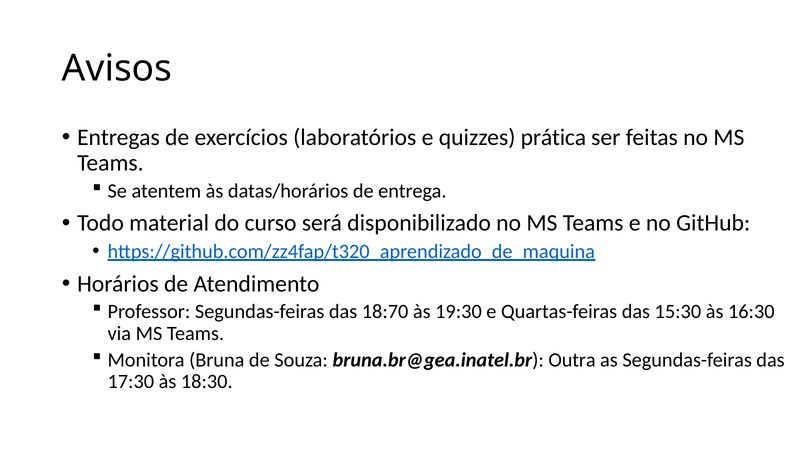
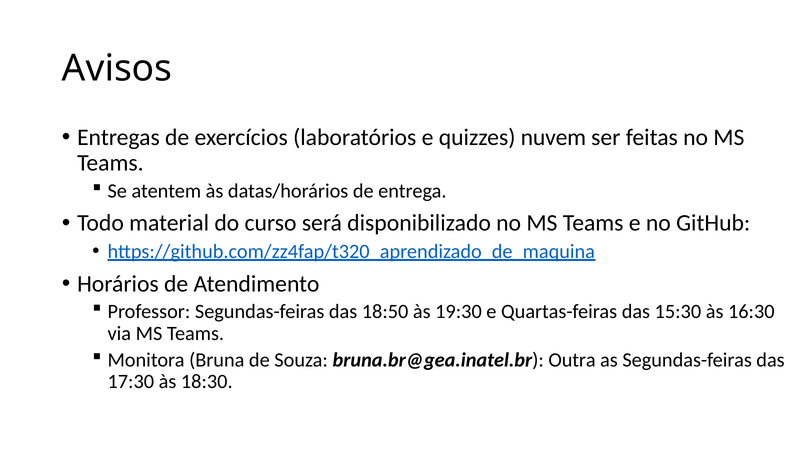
prática: prática -> nuvem
18:70: 18:70 -> 18:50
